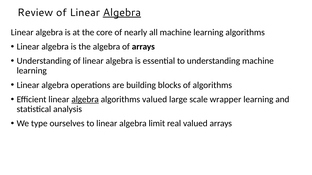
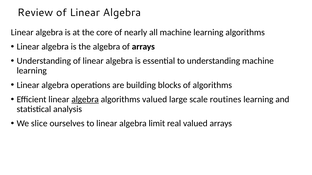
Algebra at (122, 13) underline: present -> none
wrapper: wrapper -> routines
type: type -> slice
